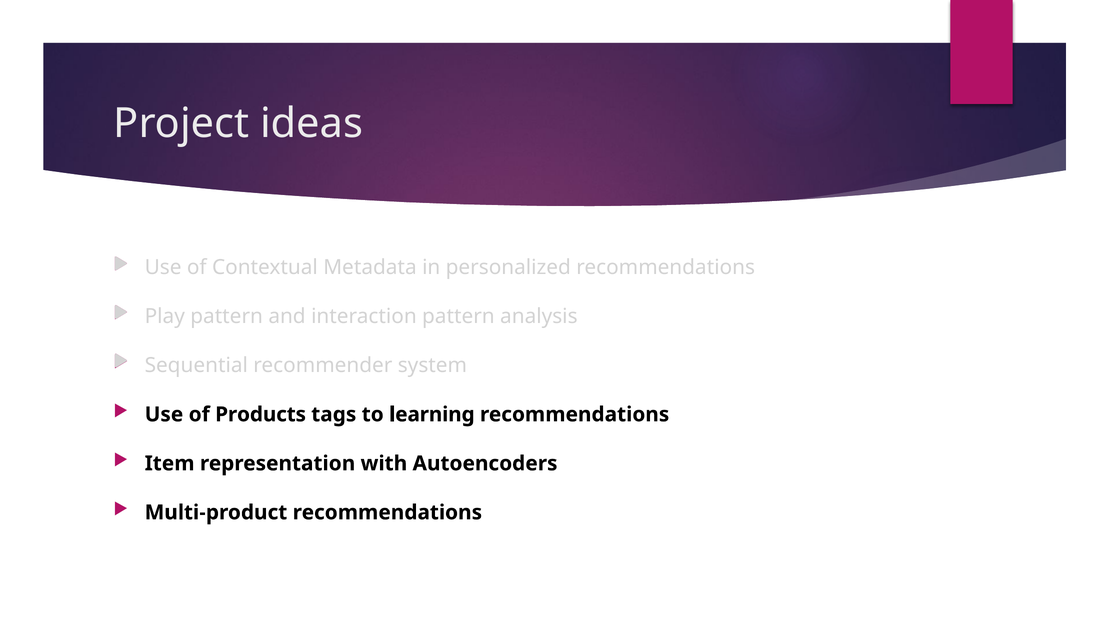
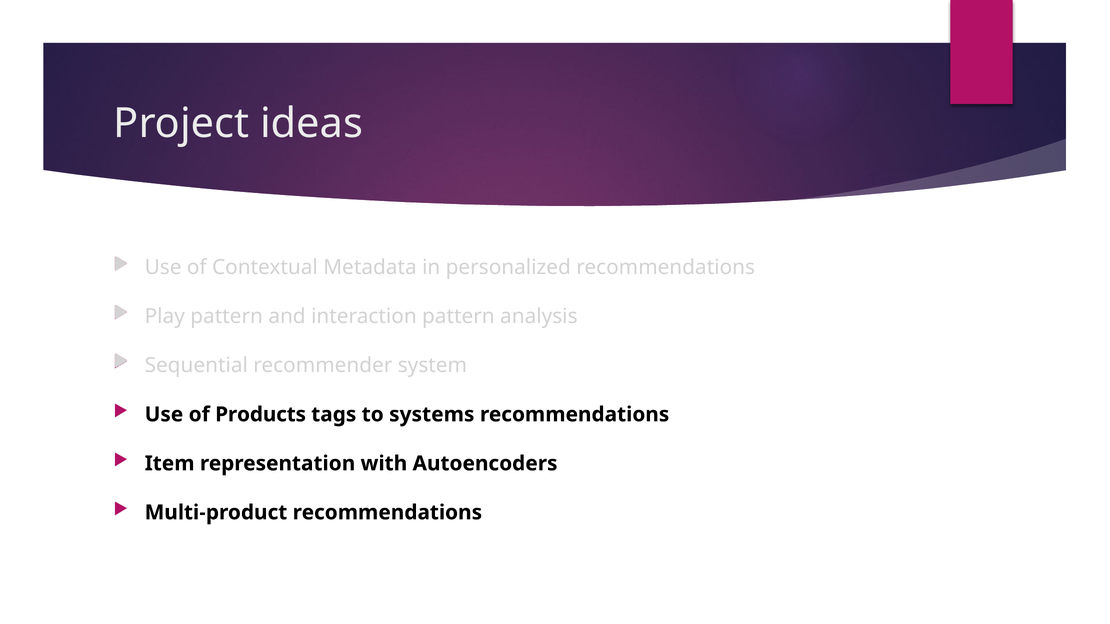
learning: learning -> systems
